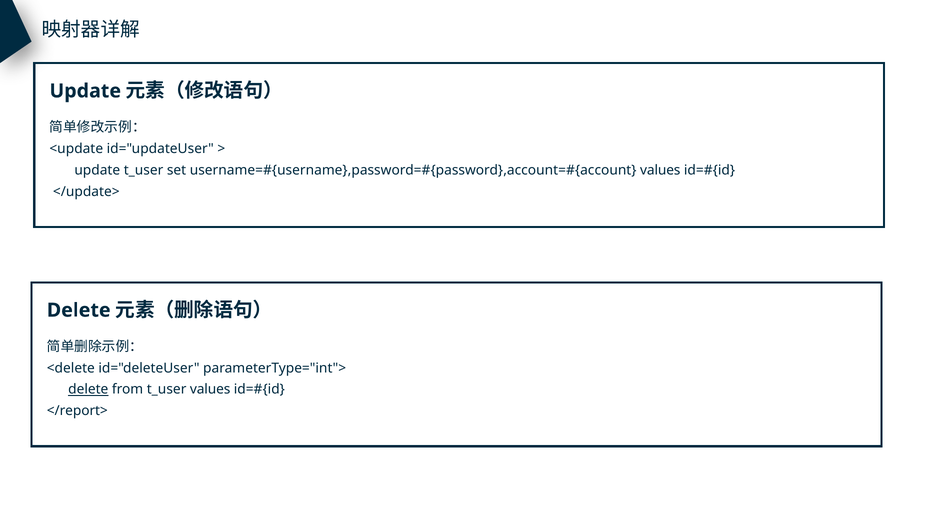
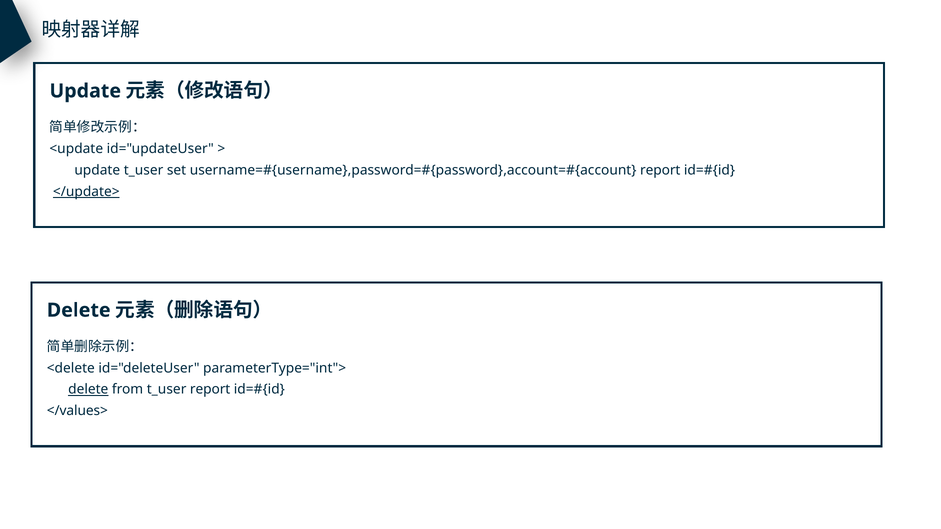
values at (660, 170): values -> report
</update> underline: none -> present
t_user values: values -> report
</report>: </report> -> </values>
